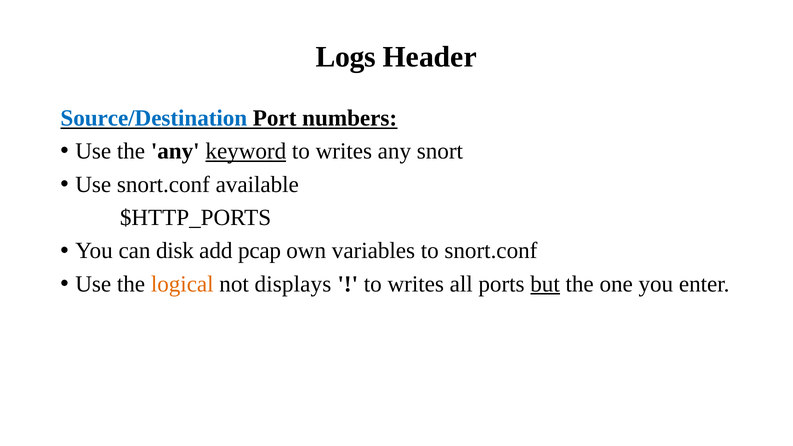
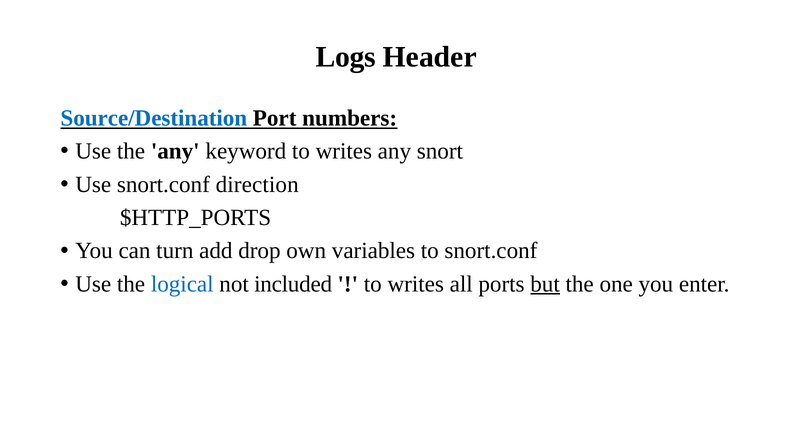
keyword underline: present -> none
available: available -> direction
disk: disk -> turn
pcap: pcap -> drop
logical colour: orange -> blue
displays: displays -> included
